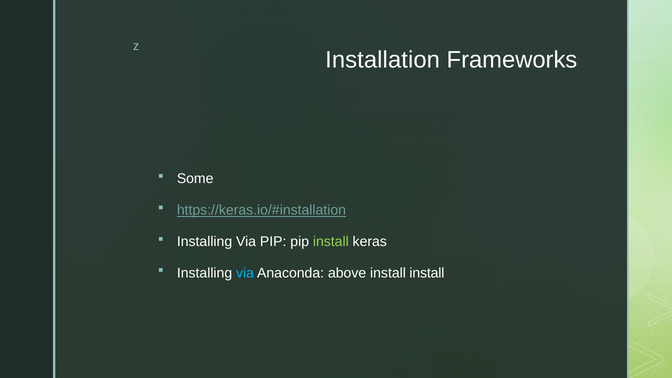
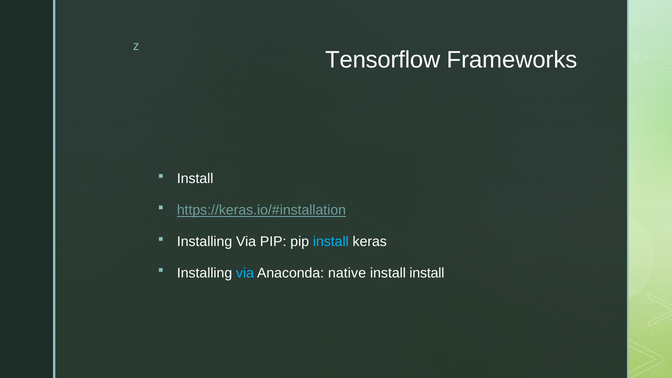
Installation: Installation -> Tensorflow
Some at (195, 179): Some -> Install
install at (331, 242) colour: light green -> light blue
above: above -> native
